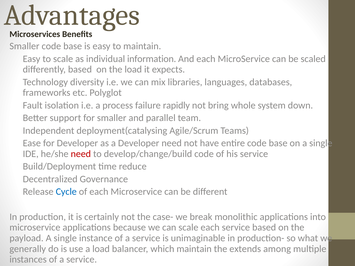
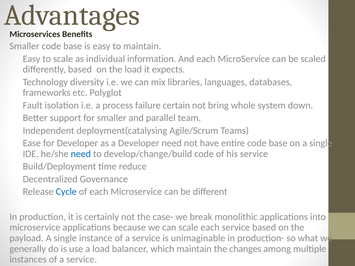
rapidly: rapidly -> certain
need at (81, 154) colour: red -> blue
extends: extends -> changes
